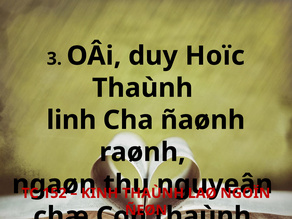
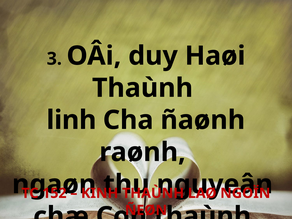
Hoïc: Hoïc -> Haøi
